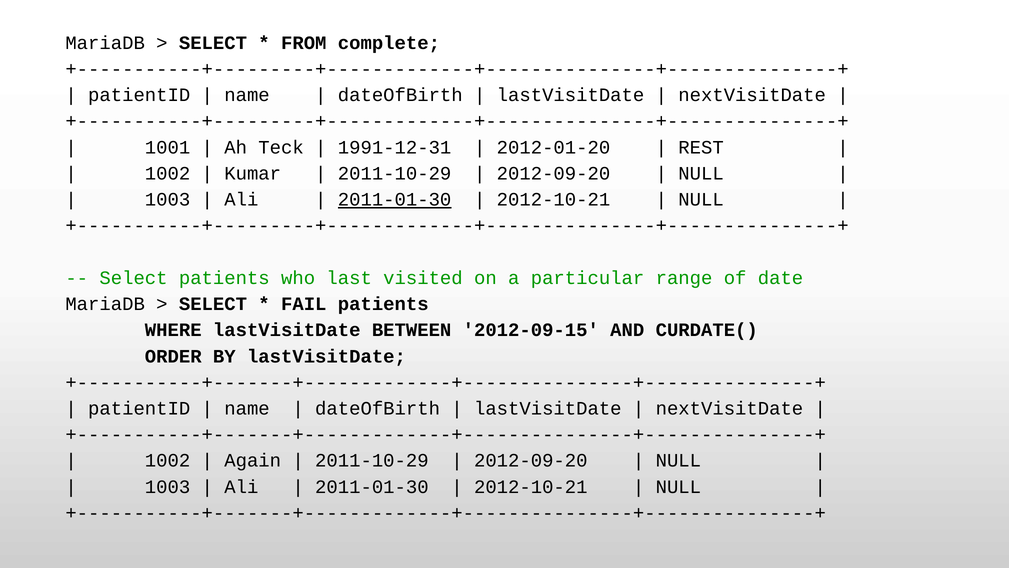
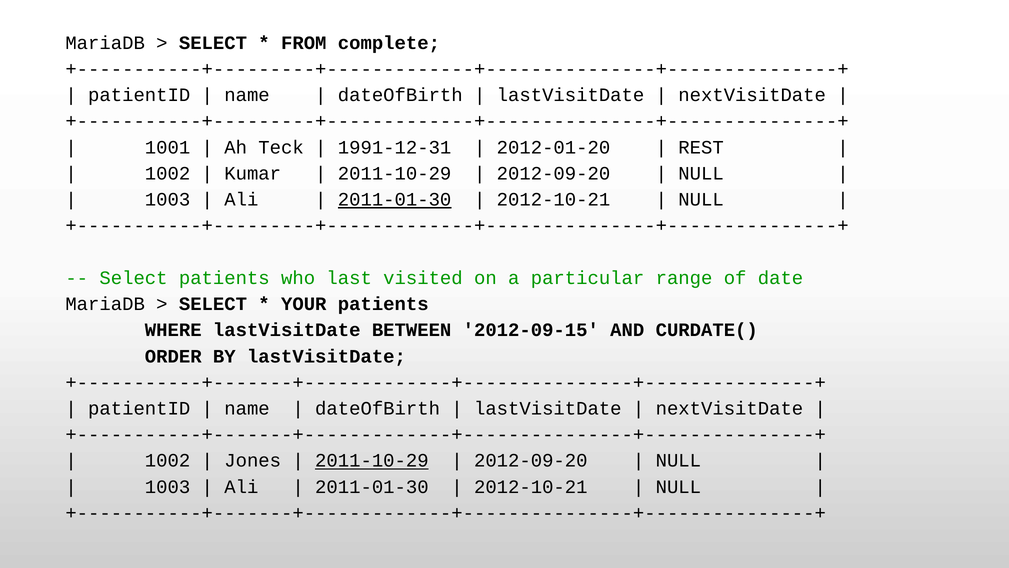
FAIL: FAIL -> YOUR
Again: Again -> Jones
2011-10-29 at (372, 460) underline: none -> present
